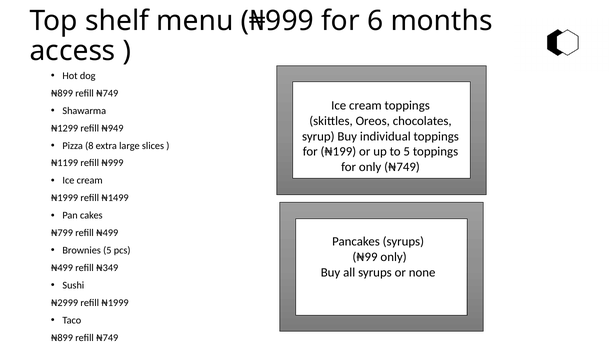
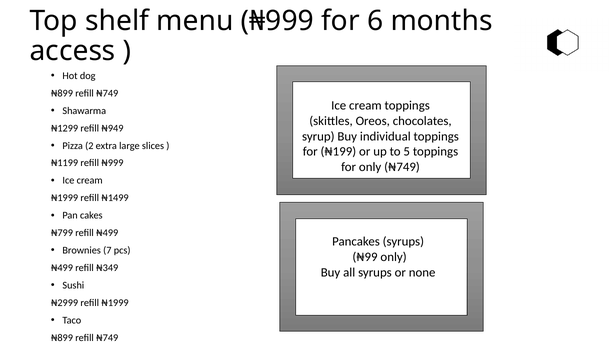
8: 8 -> 2
Brownies 5: 5 -> 7
